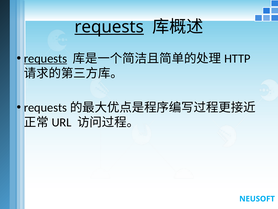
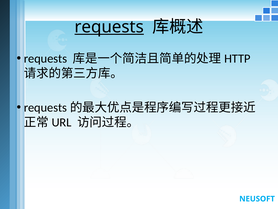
requests at (45, 58) underline: present -> none
